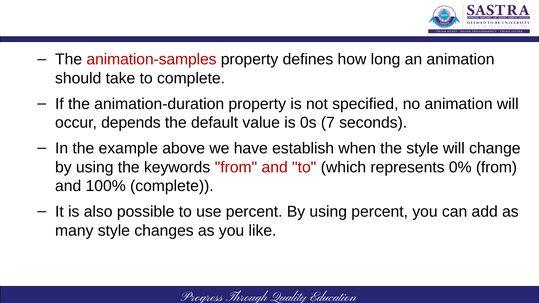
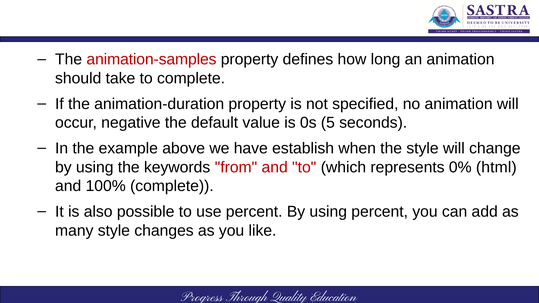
depends: depends -> negative
7: 7 -> 5
0% from: from -> html
